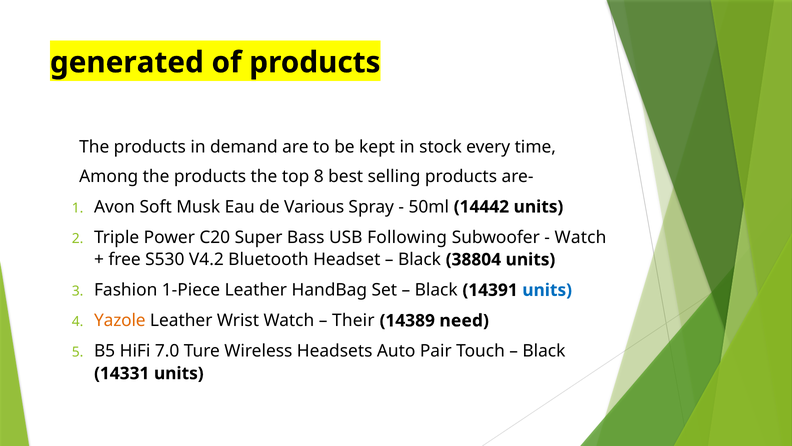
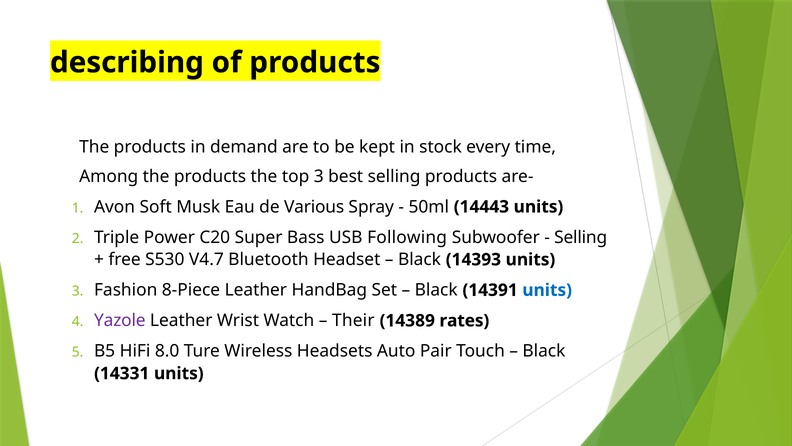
generated: generated -> describing
top 8: 8 -> 3
14442: 14442 -> 14443
Watch at (581, 237): Watch -> Selling
V4.2: V4.2 -> V4.7
38804: 38804 -> 14393
1-Piece: 1-Piece -> 8-Piece
Yazole colour: orange -> purple
need: need -> rates
7.0: 7.0 -> 8.0
